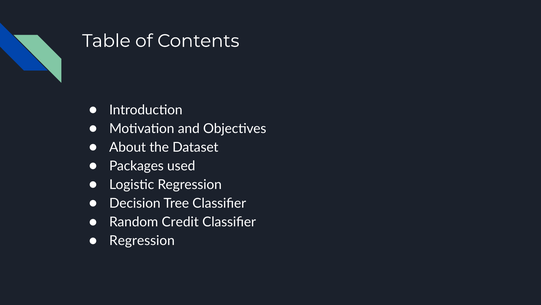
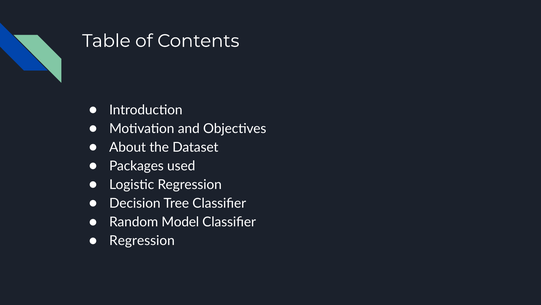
Credit: Credit -> Model
